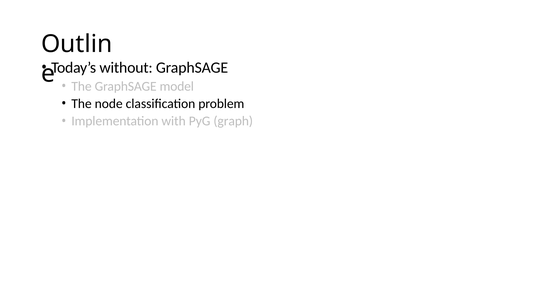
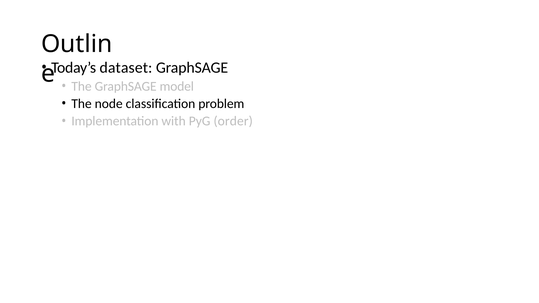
without: without -> dataset
graph: graph -> order
